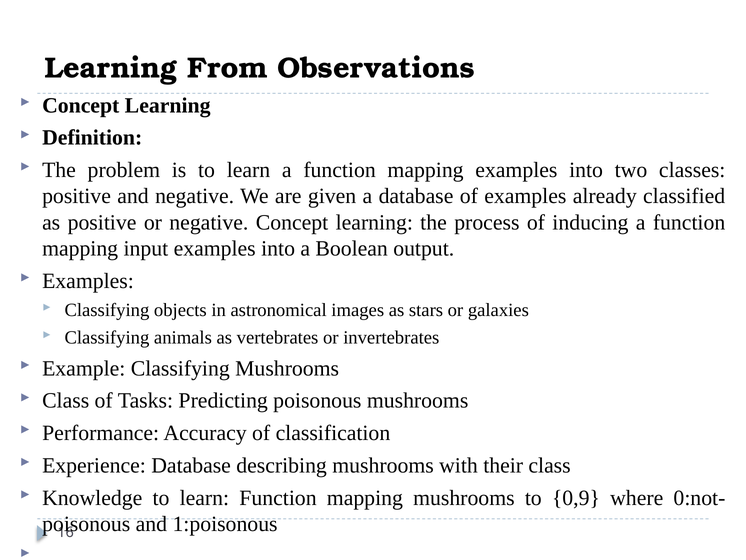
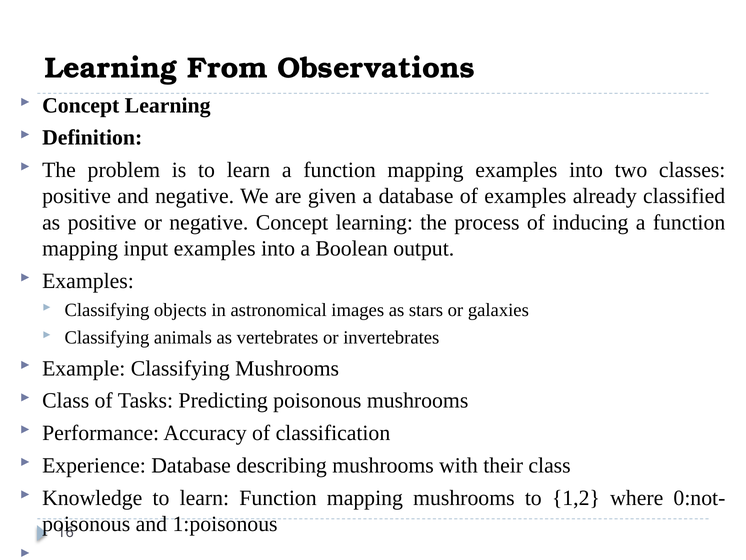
0,9: 0,9 -> 1,2
